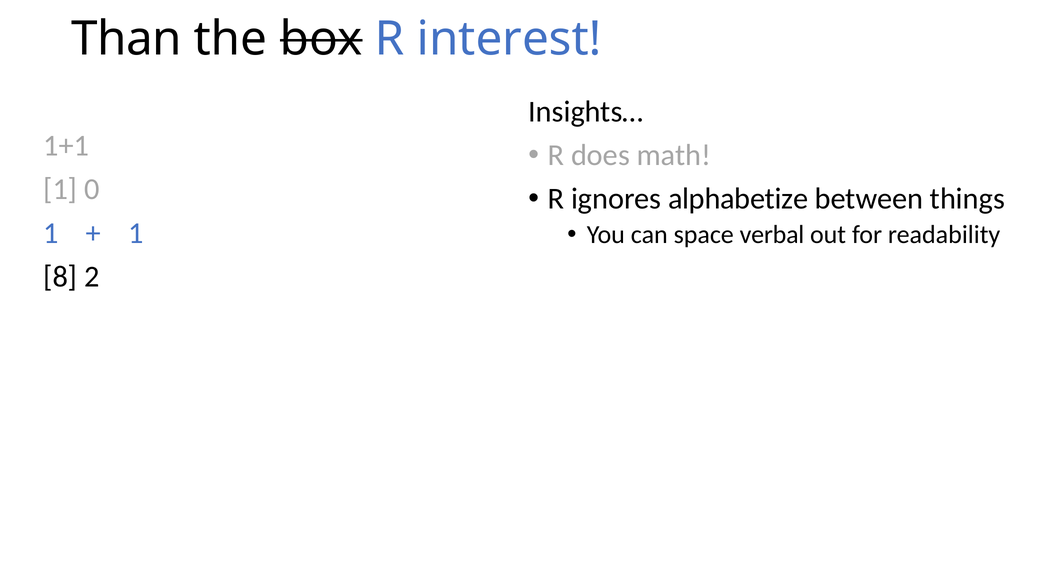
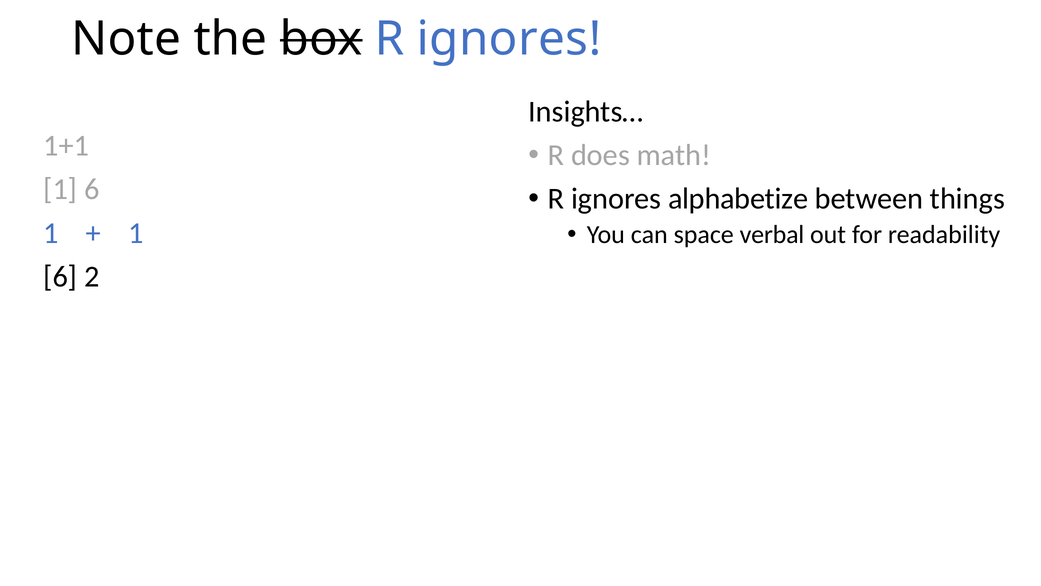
Than: Than -> Note
box R interest: interest -> ignores
0 at (92, 189): 0 -> 6
8 at (60, 276): 8 -> 6
